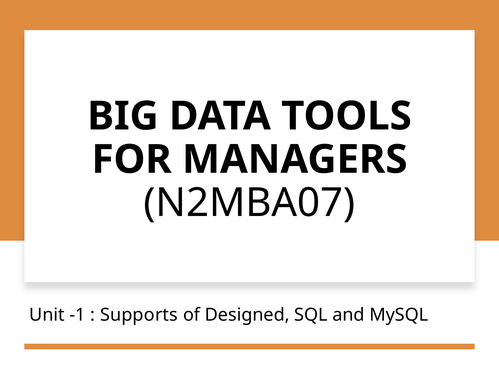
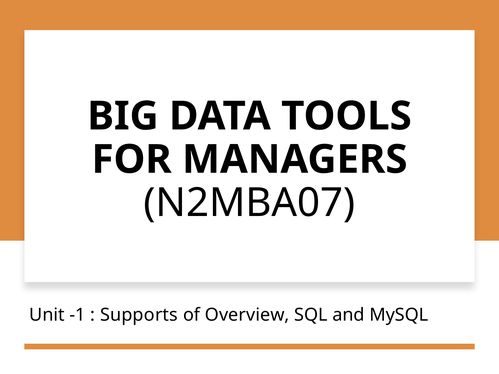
Designed: Designed -> Overview
